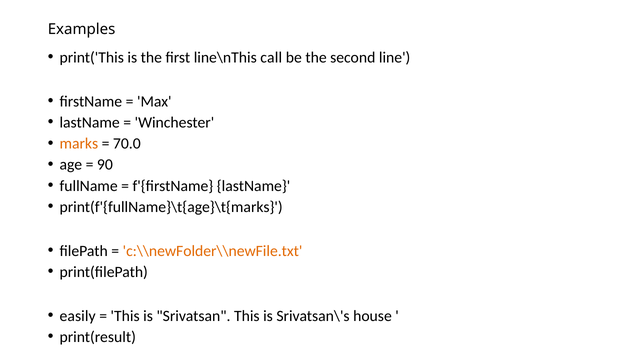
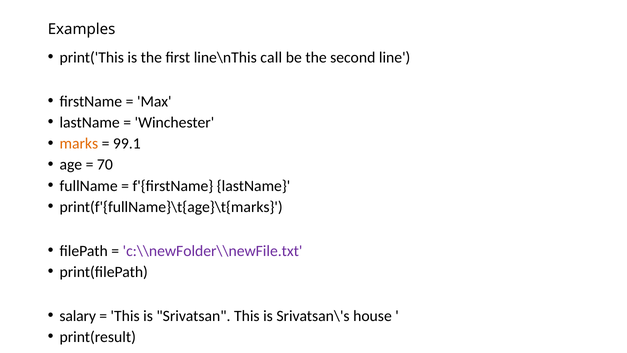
70.0: 70.0 -> 99.1
90: 90 -> 70
c:\\newFolder\\newFile.txt colour: orange -> purple
easily: easily -> salary
